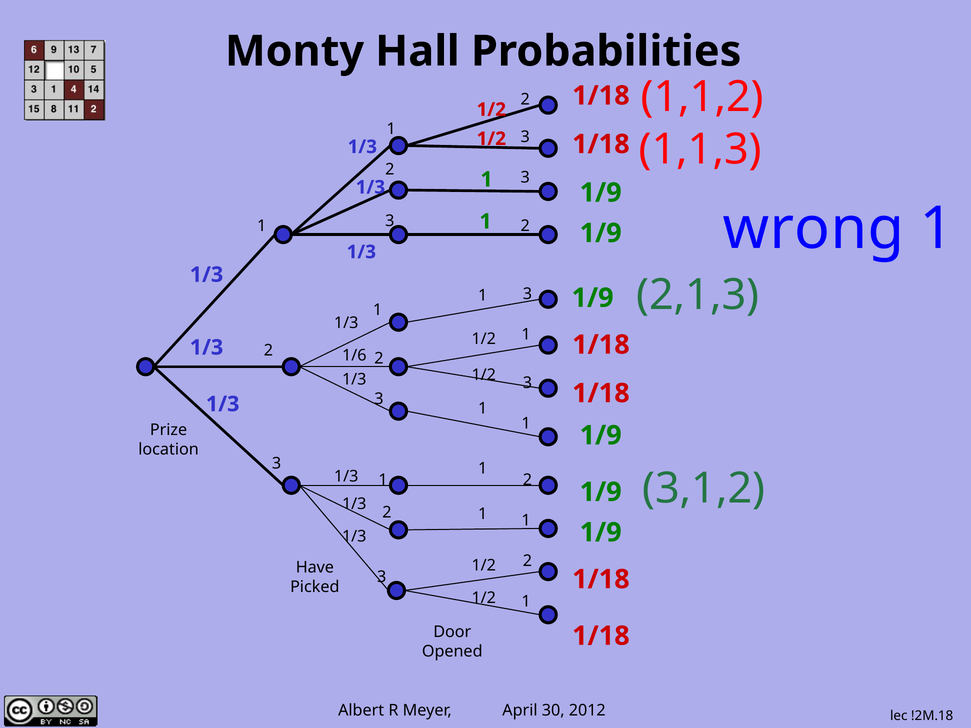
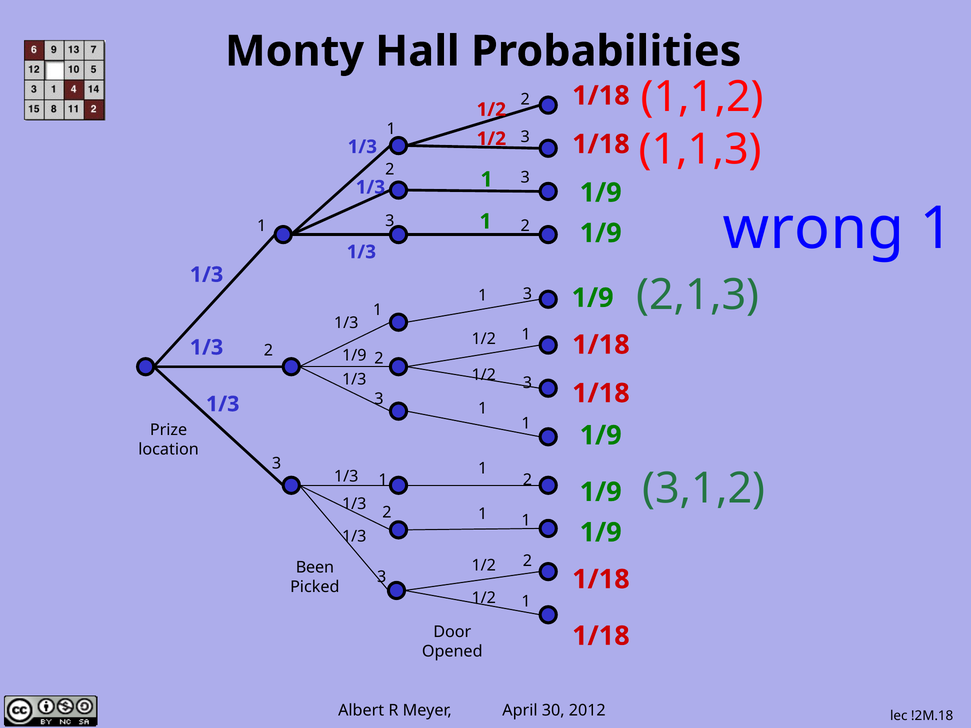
1/6 at (354, 355): 1/6 -> 1/9
Have: Have -> Been
